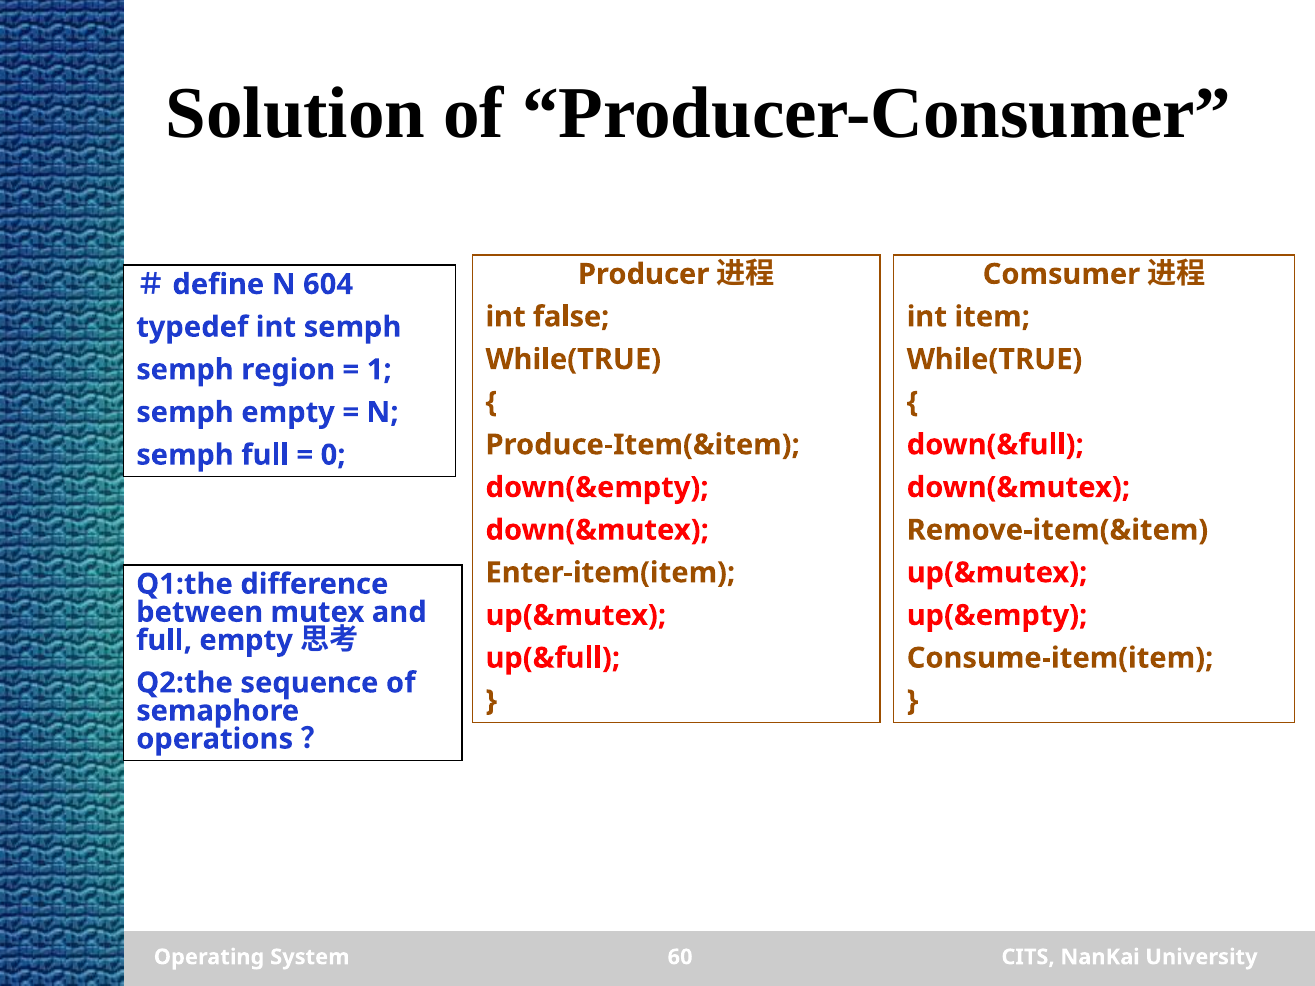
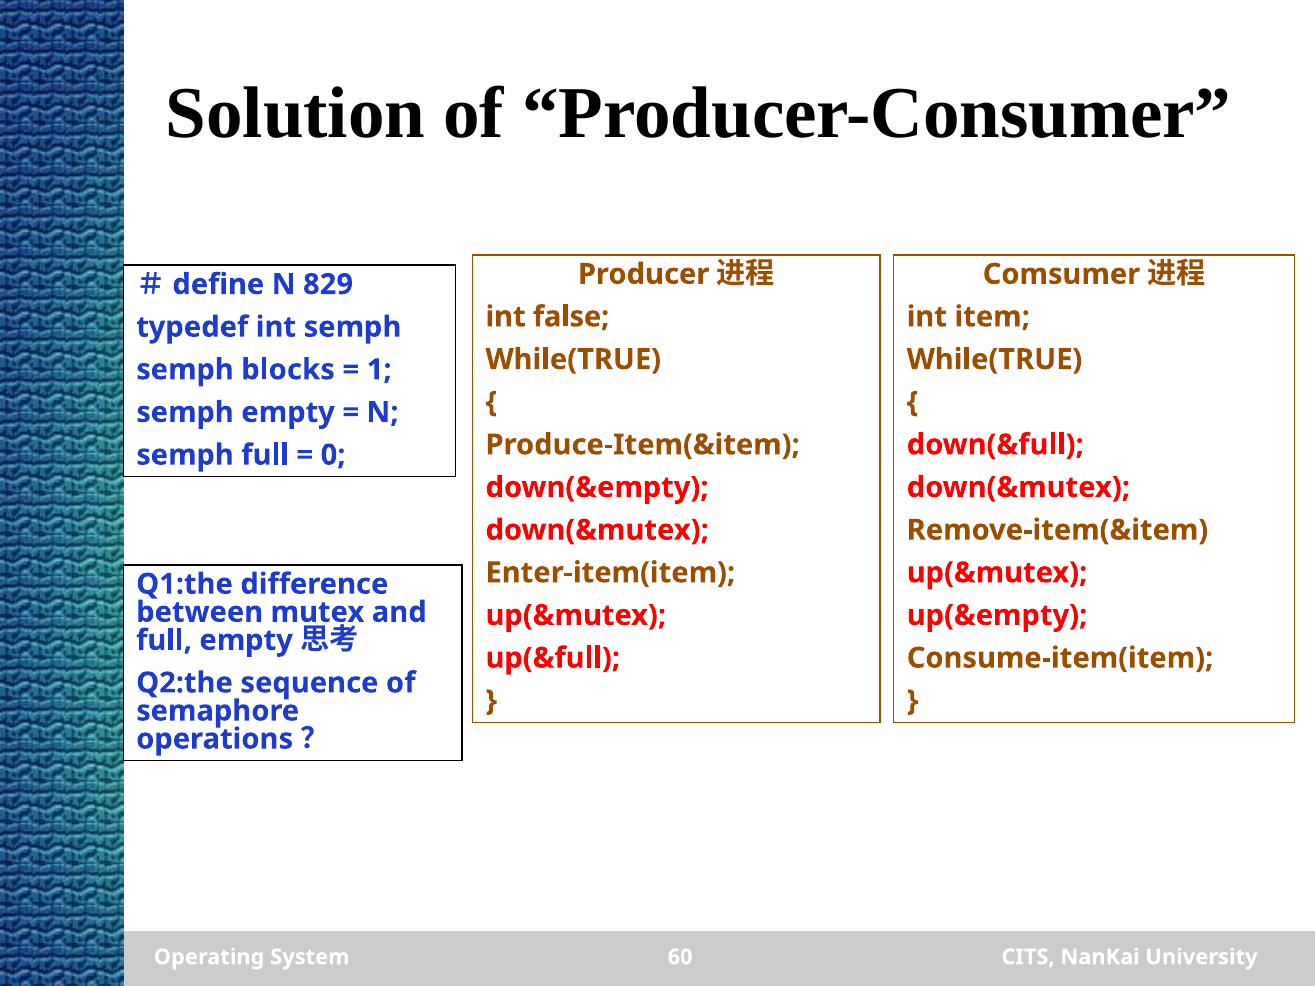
604: 604 -> 829
region: region -> blocks
